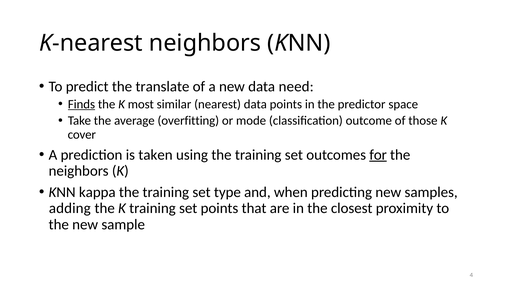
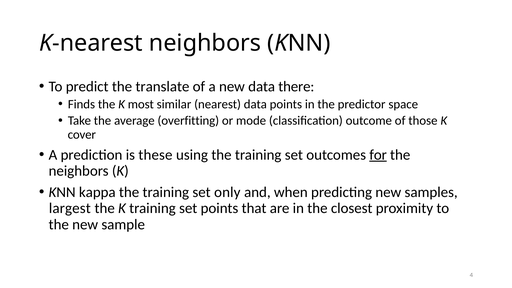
need: need -> there
Finds underline: present -> none
taken: taken -> these
type: type -> only
adding: adding -> largest
